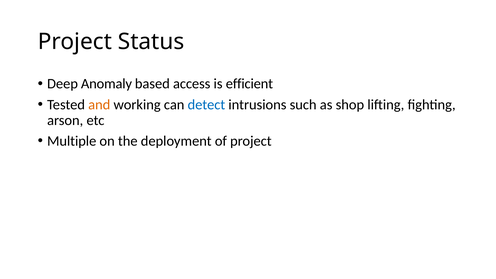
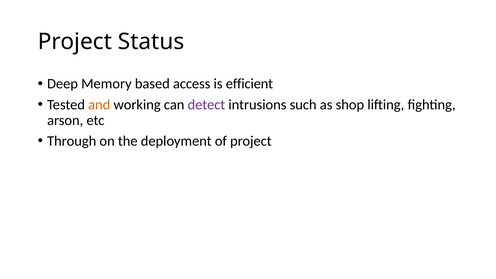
Anomaly: Anomaly -> Memory
detect colour: blue -> purple
Multiple: Multiple -> Through
